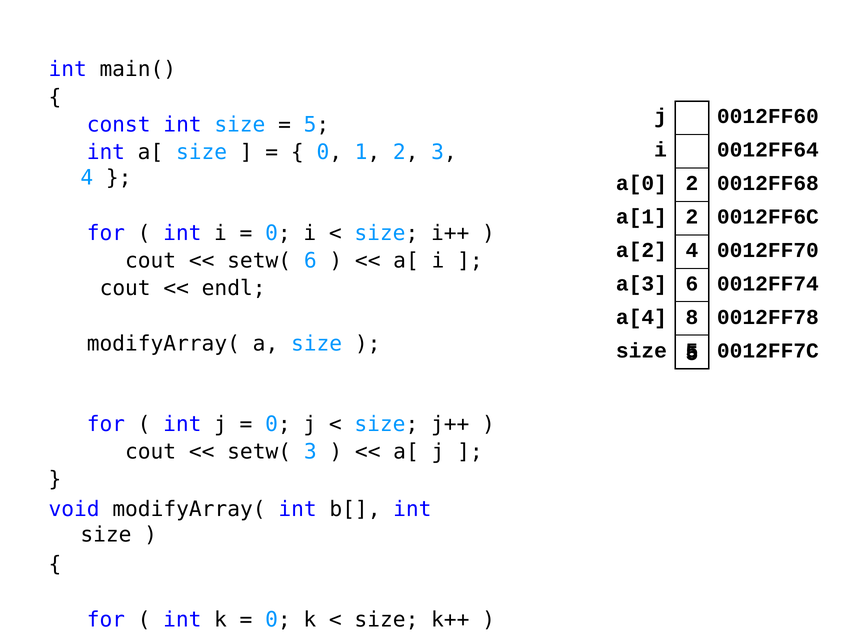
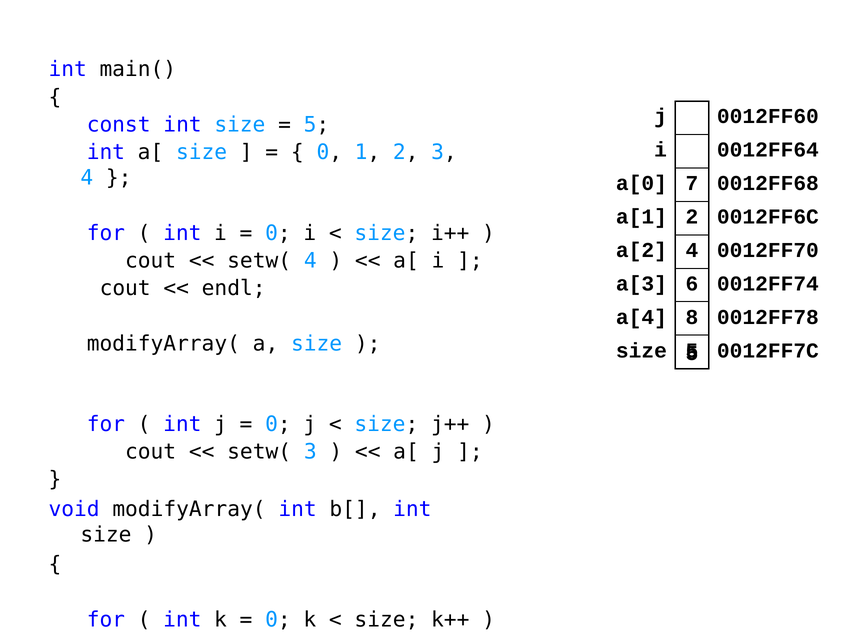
a[0 2: 2 -> 7
setw( 6: 6 -> 4
